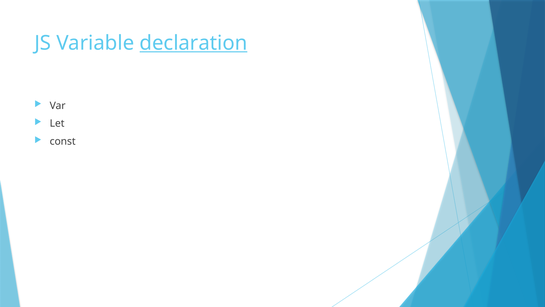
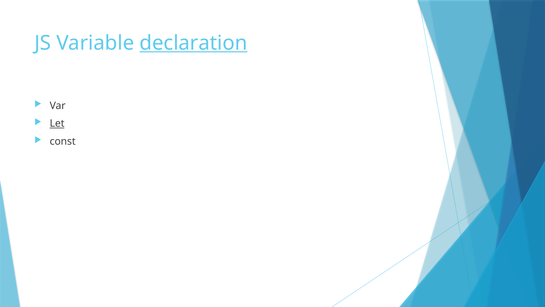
Let underline: none -> present
